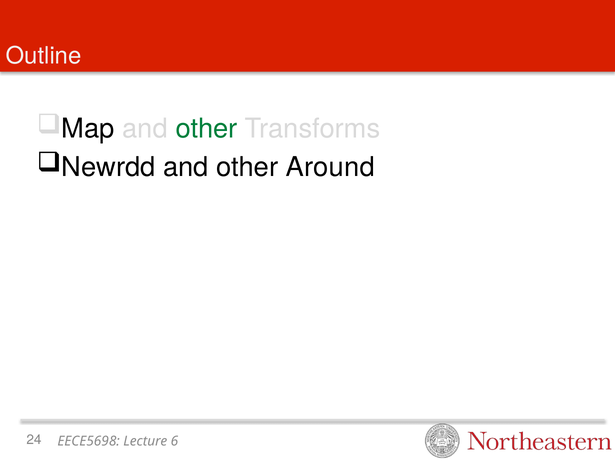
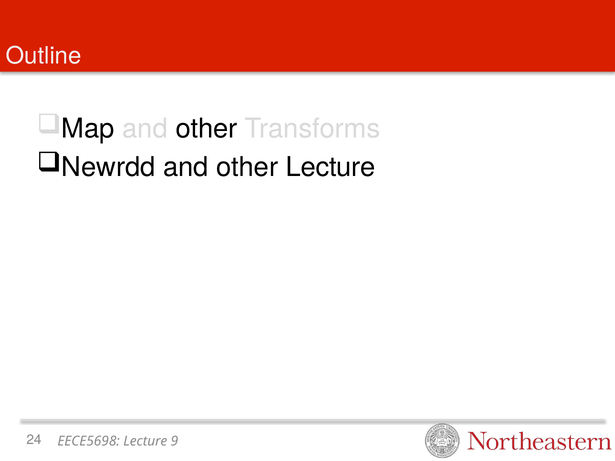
other at (206, 129) colour: green -> black
other Around: Around -> Lecture
6: 6 -> 9
